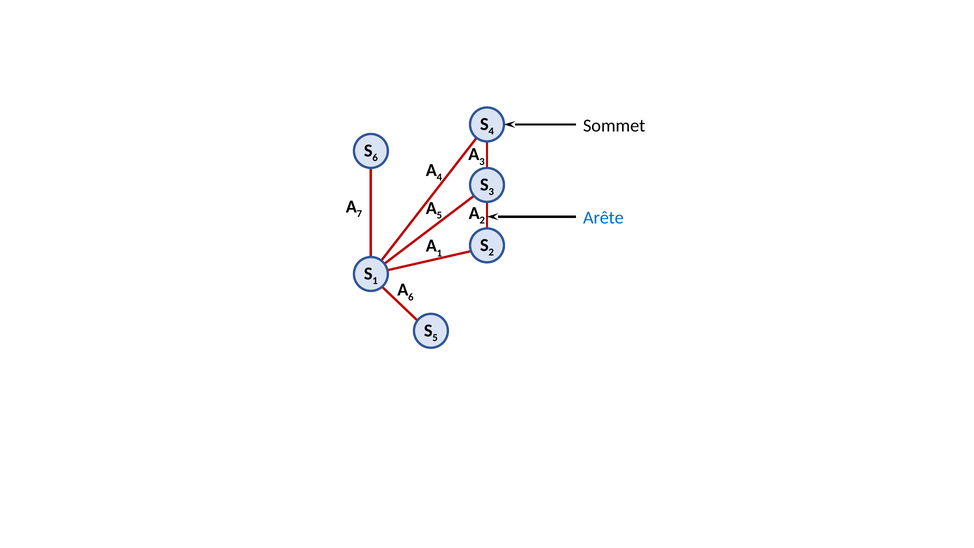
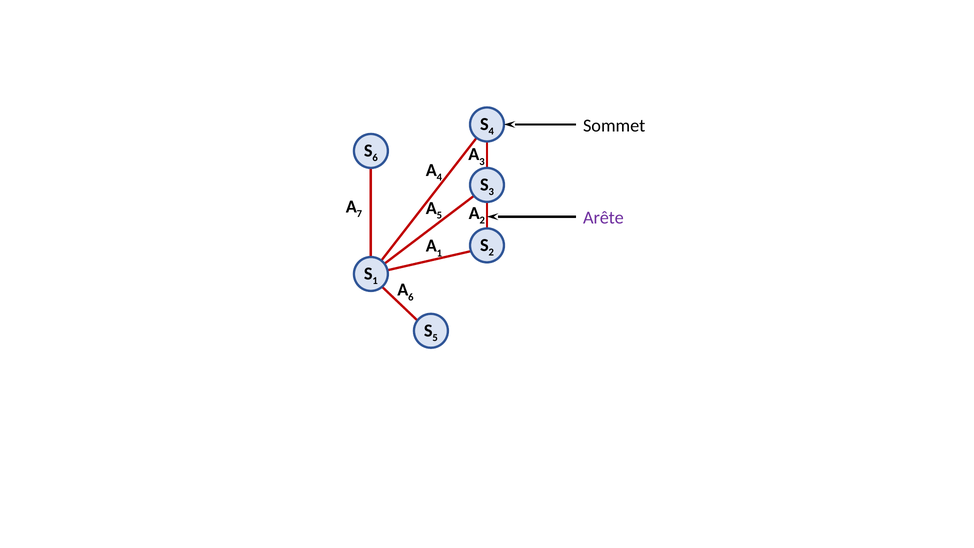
Arête colour: blue -> purple
